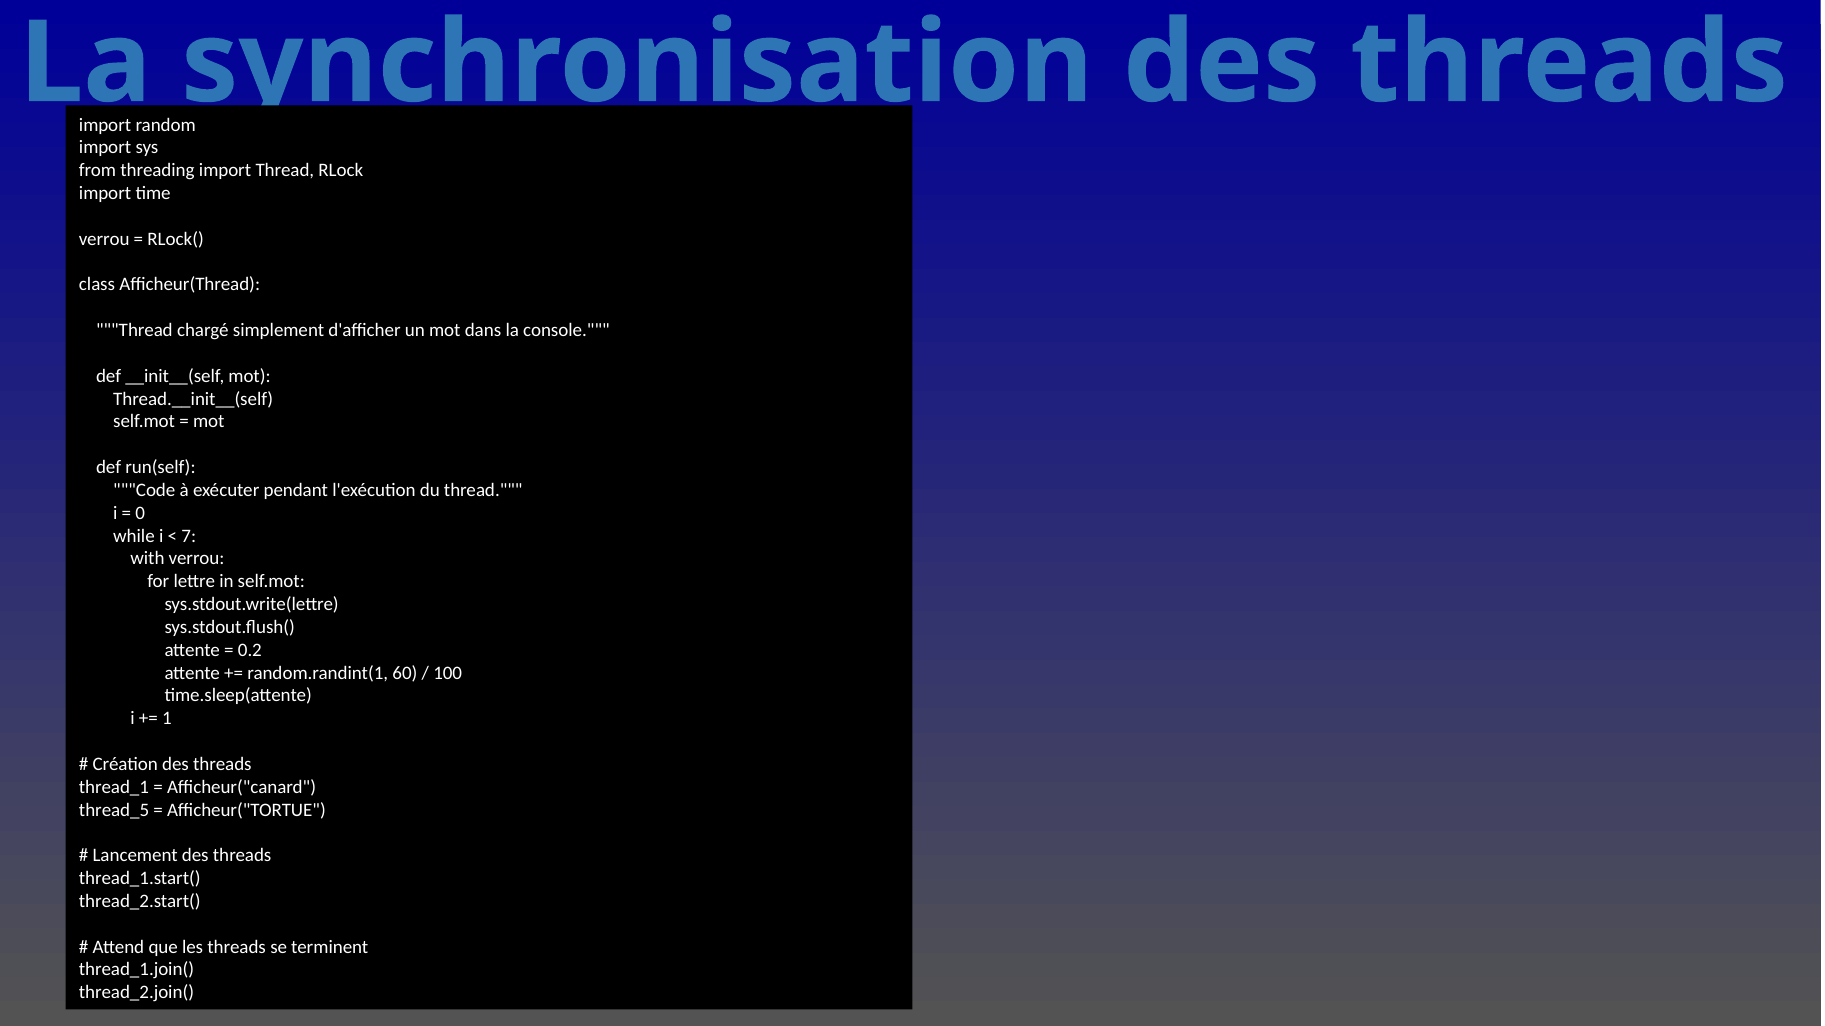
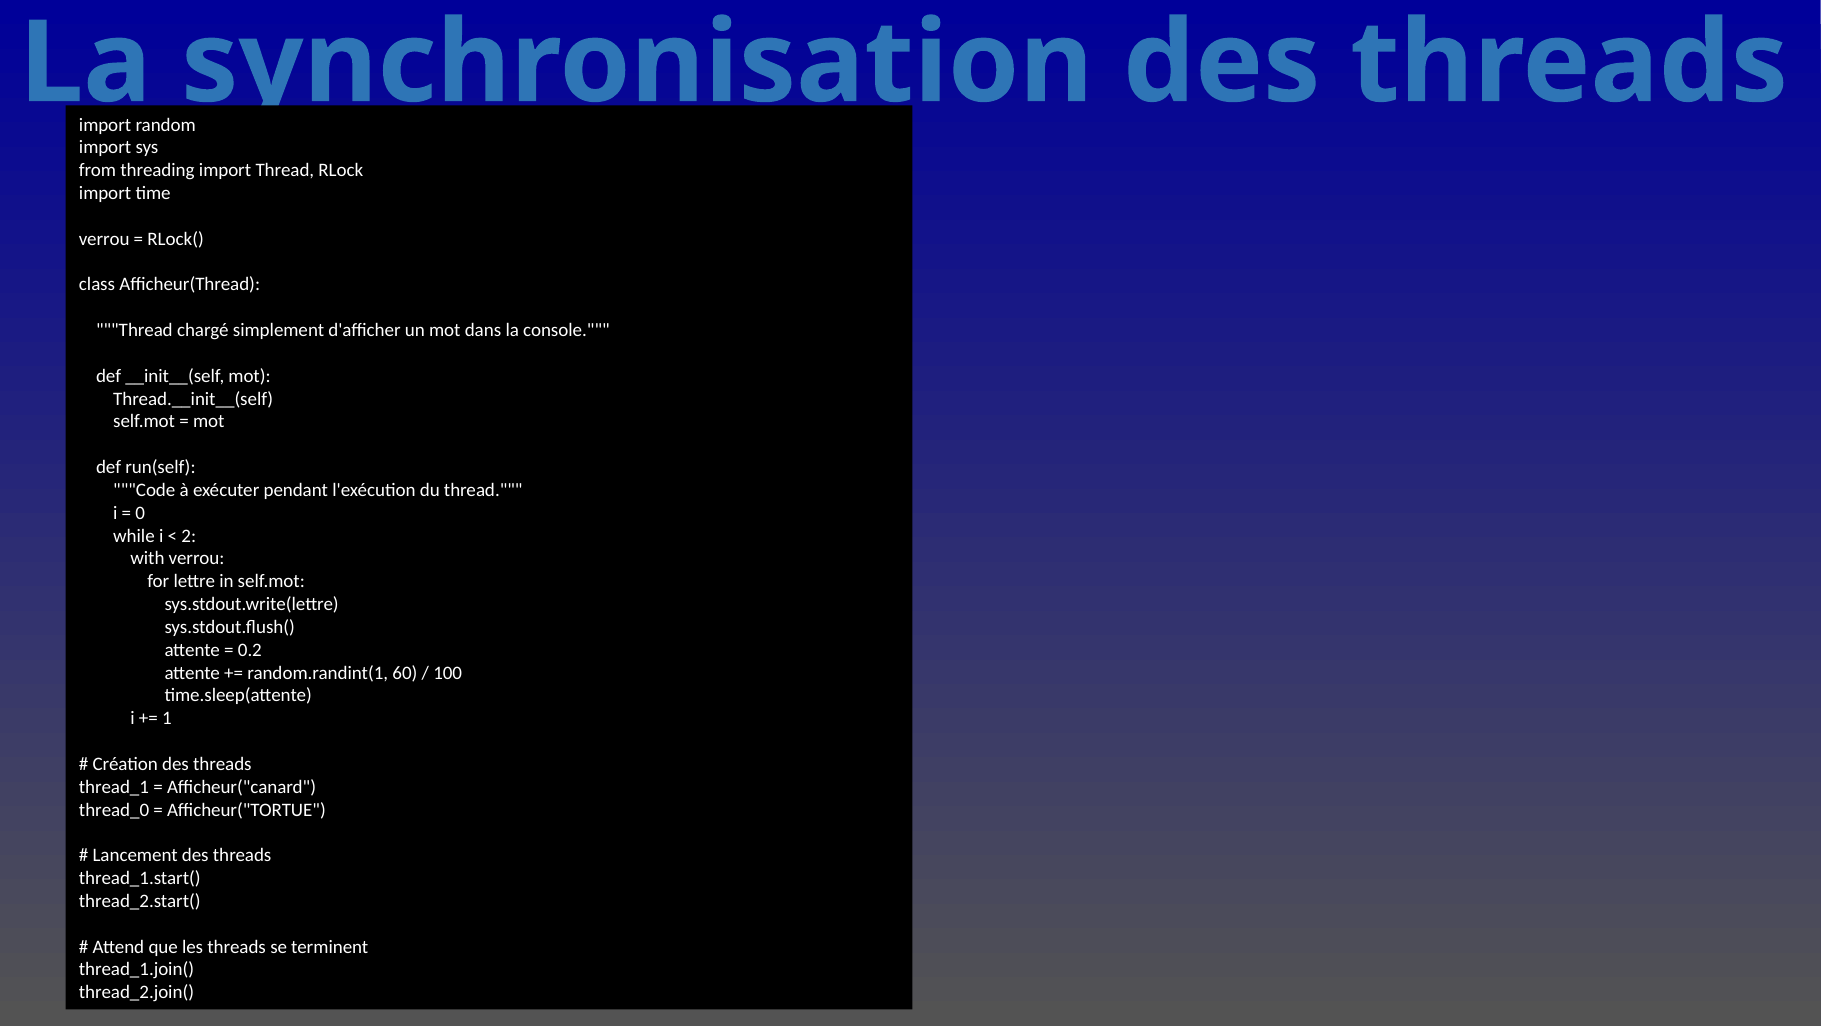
7: 7 -> 2
thread_5: thread_5 -> thread_0
